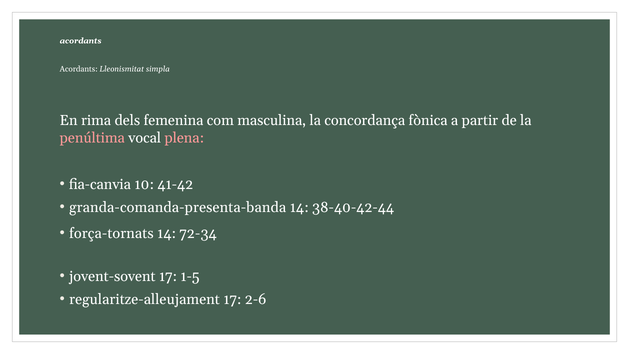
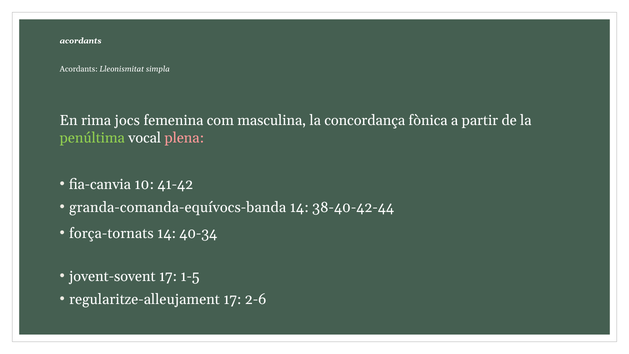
dels: dels -> jocs
penúltima colour: pink -> light green
granda-comanda-presenta-banda: granda-comanda-presenta-banda -> granda-comanda-equívocs-banda
72-34: 72-34 -> 40-34
